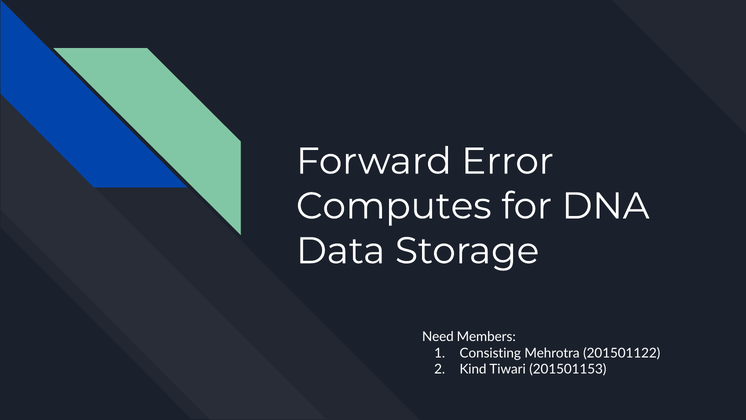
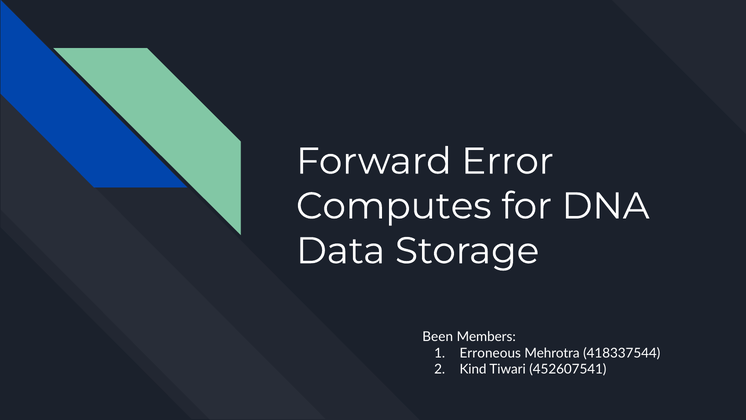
Need: Need -> Been
Consisting: Consisting -> Erroneous
201501122: 201501122 -> 418337544
201501153: 201501153 -> 452607541
